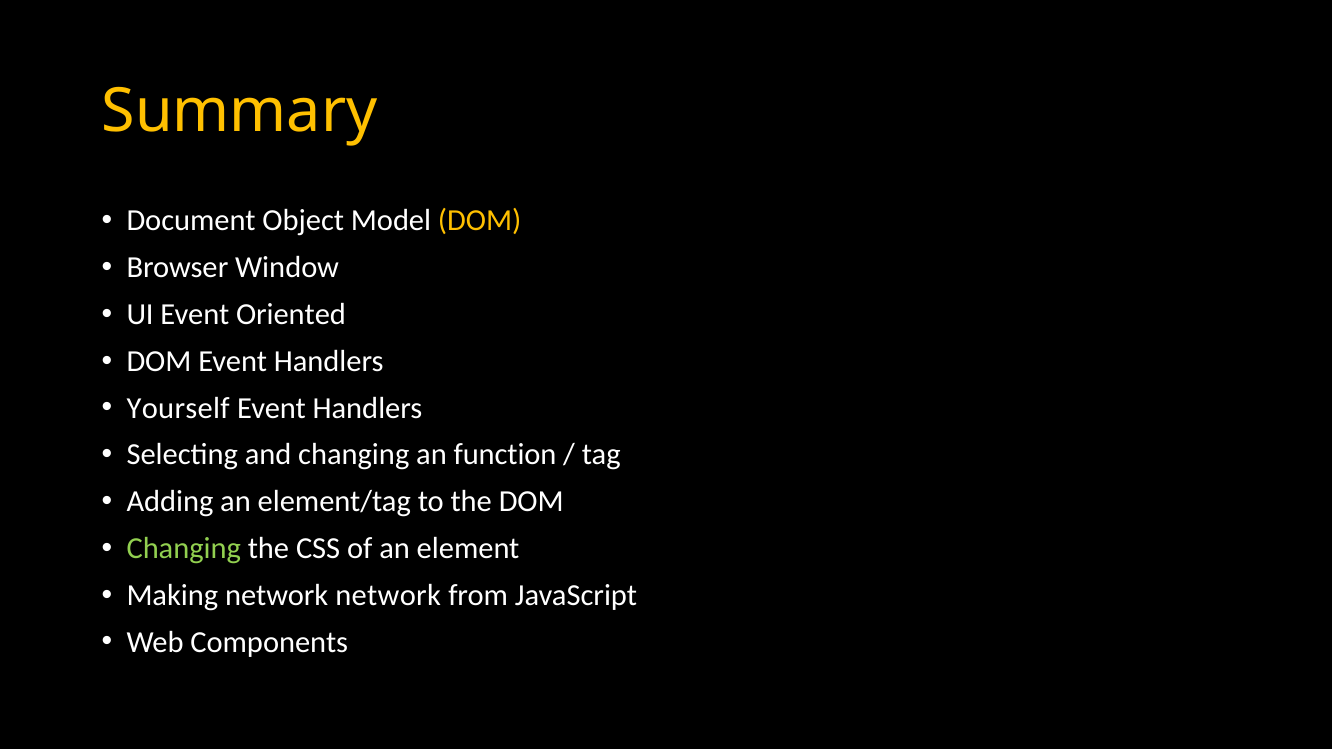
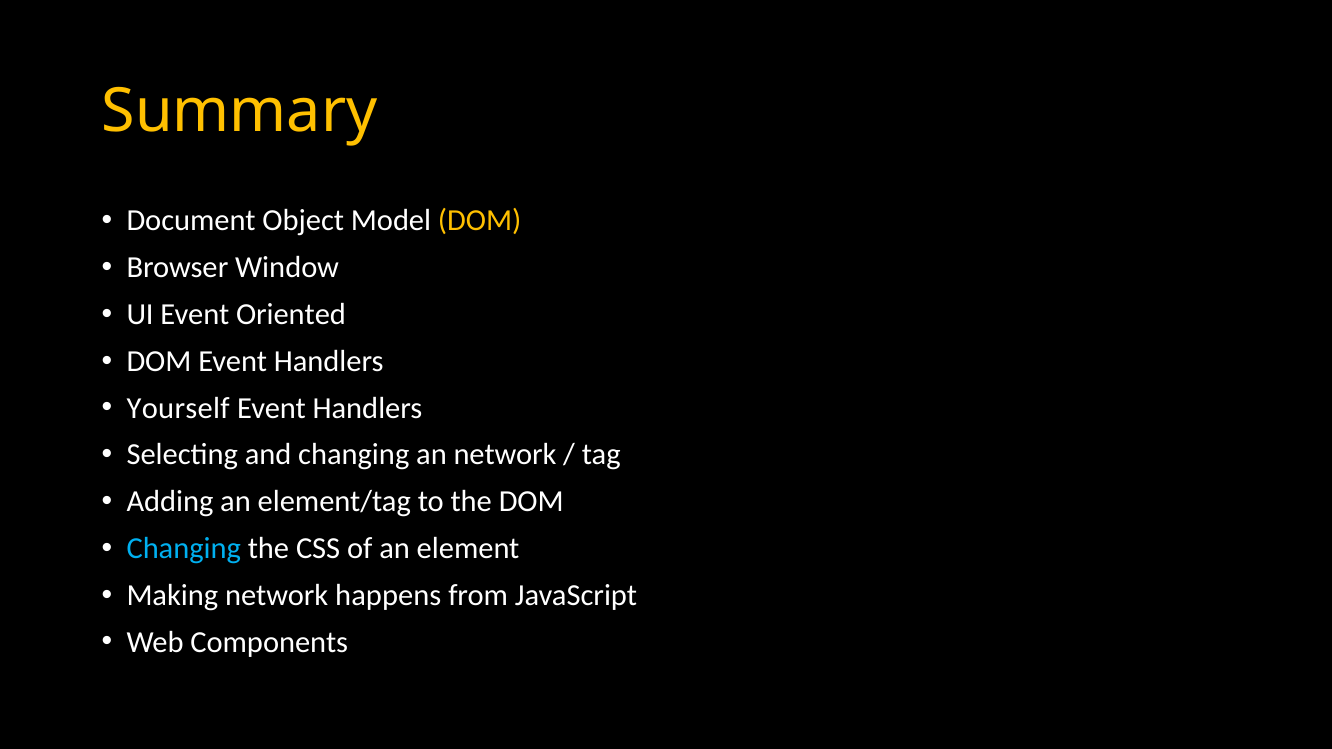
an function: function -> network
Changing at (184, 549) colour: light green -> light blue
network network: network -> happens
